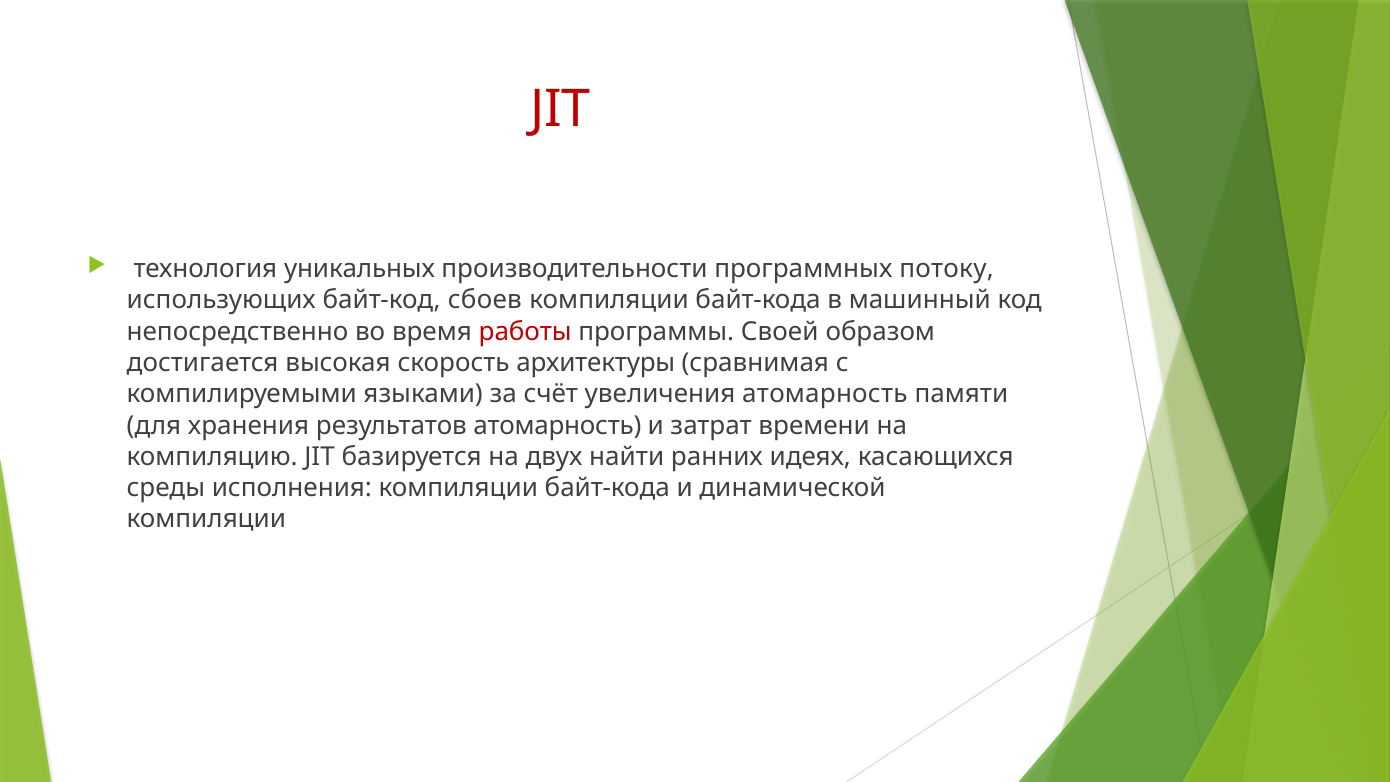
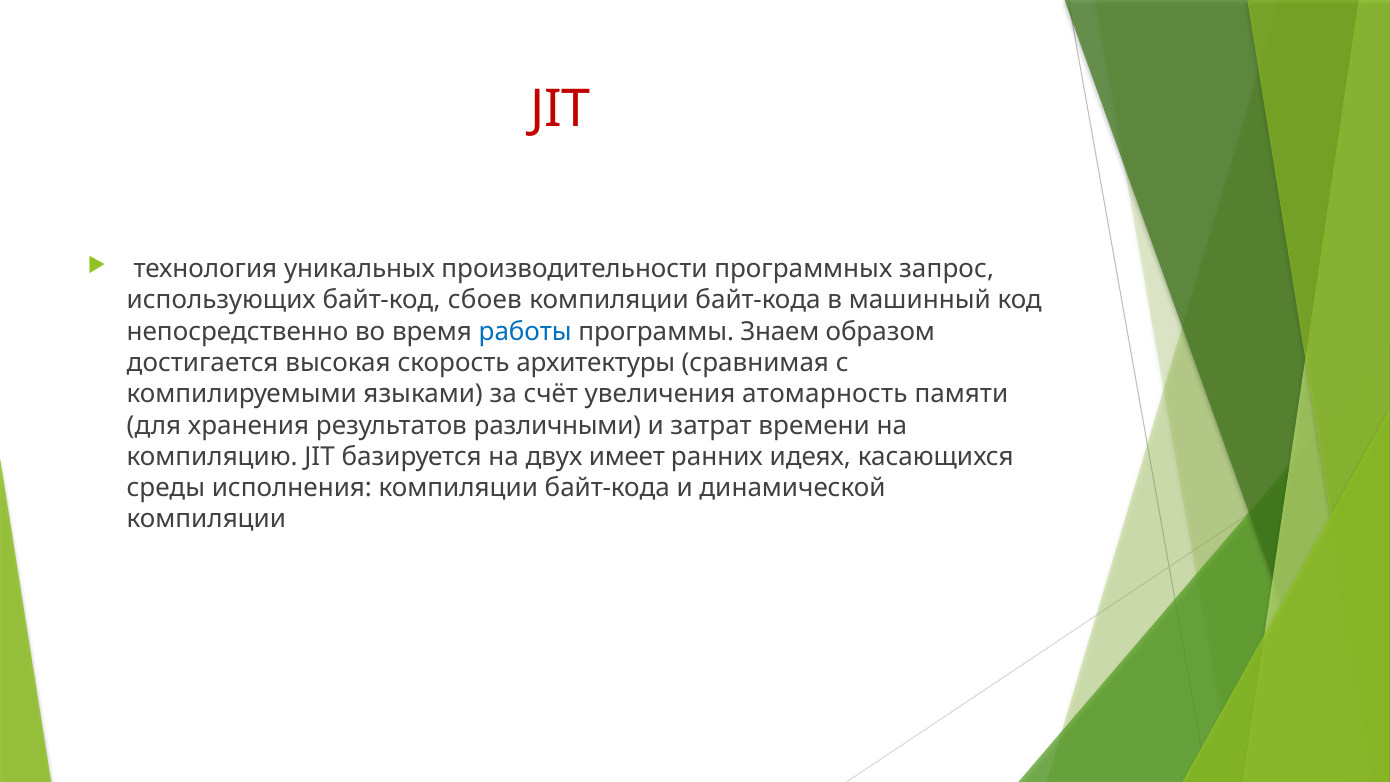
потоку: потоку -> запрос
работы colour: red -> blue
Своей: Своей -> Знаем
результатов атомарность: атомарность -> различными
найти: найти -> имеет
